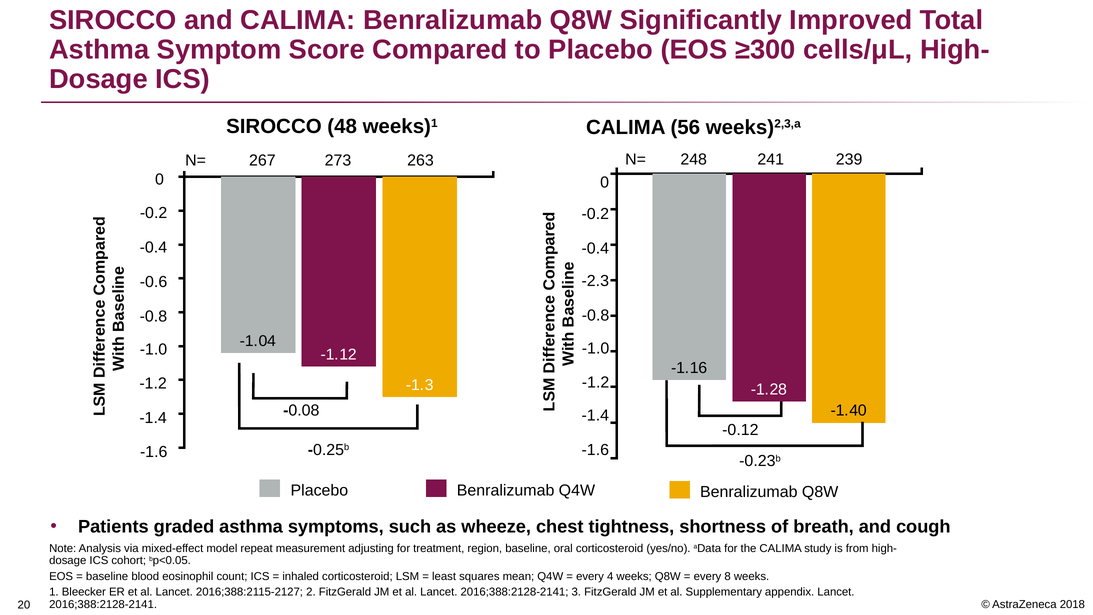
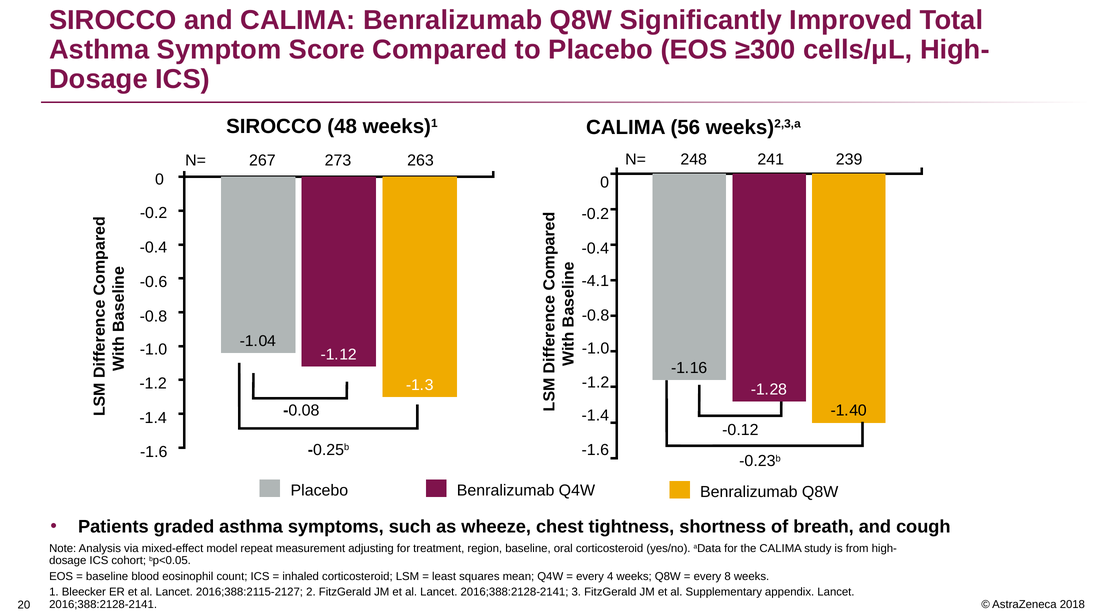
-2.3: -2.3 -> -4.1
